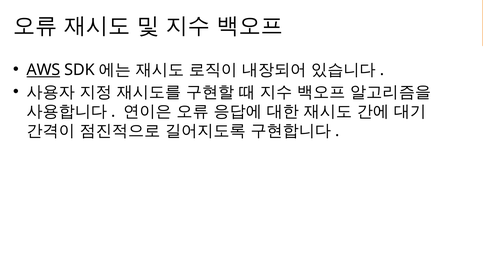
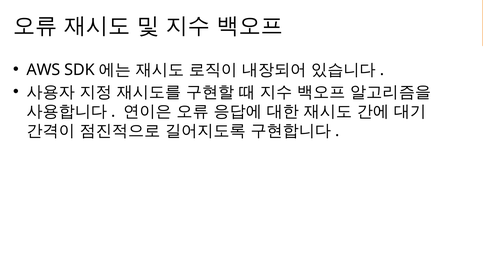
AWS underline: present -> none
